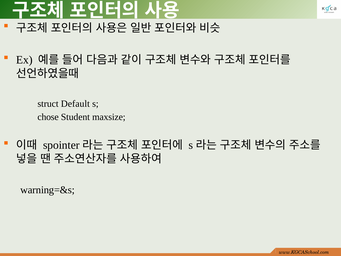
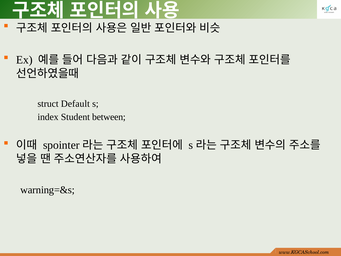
chose: chose -> index
maxsize: maxsize -> between
